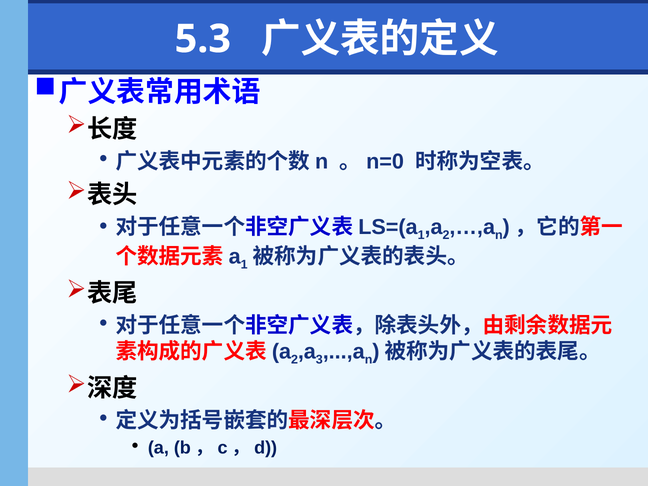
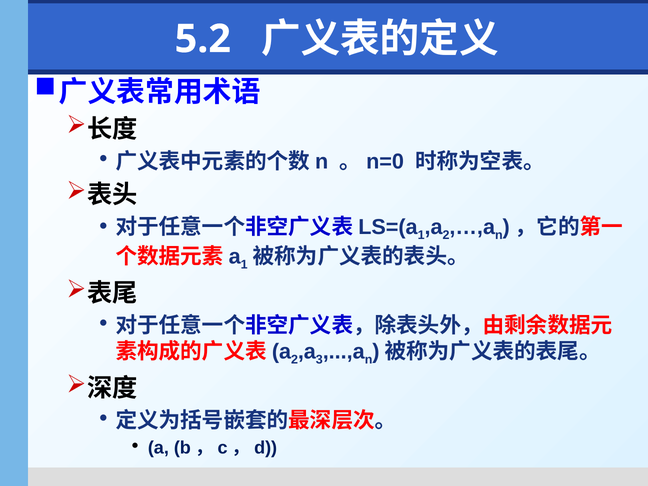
5.3: 5.3 -> 5.2
